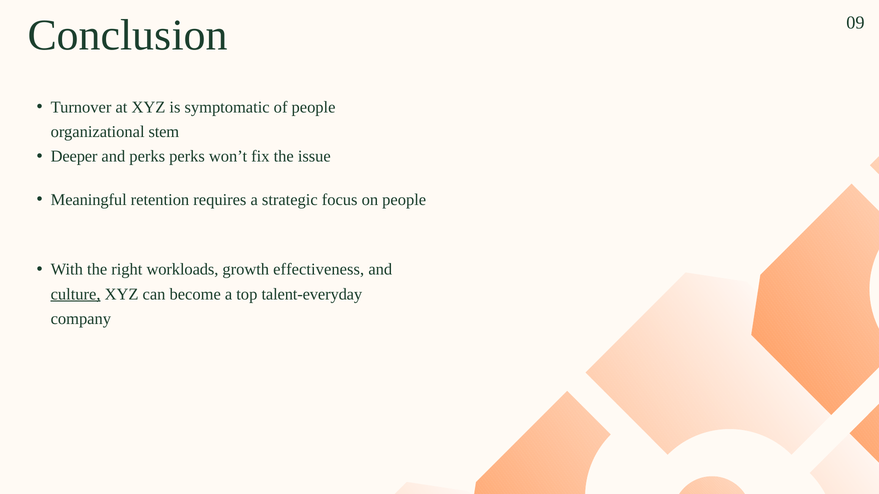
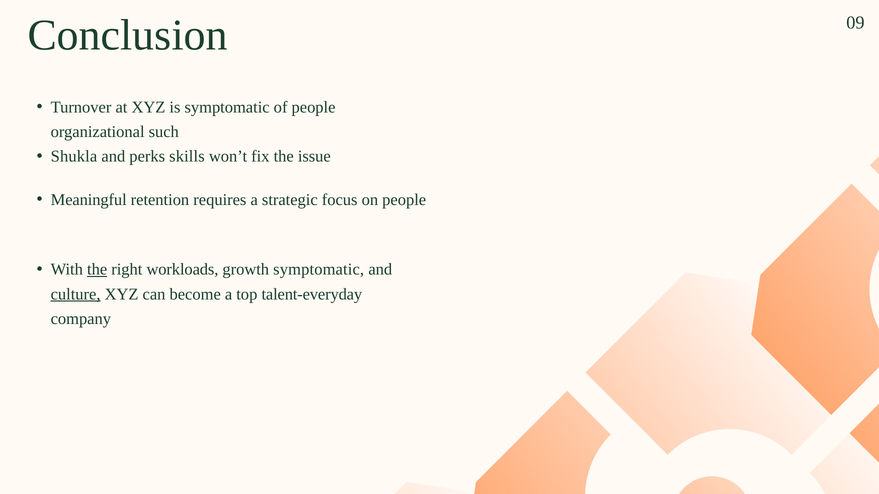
stem: stem -> such
Deeper: Deeper -> Shukla
perks perks: perks -> skills
the at (97, 270) underline: none -> present
growth effectiveness: effectiveness -> symptomatic
